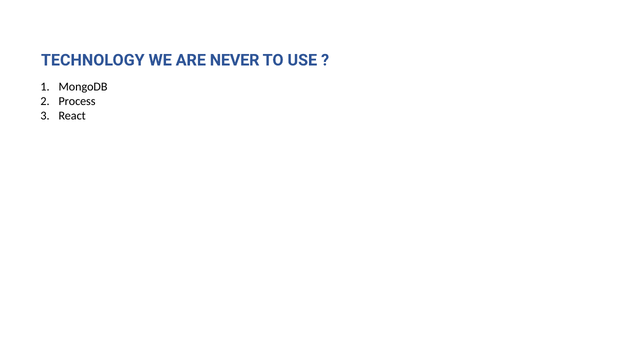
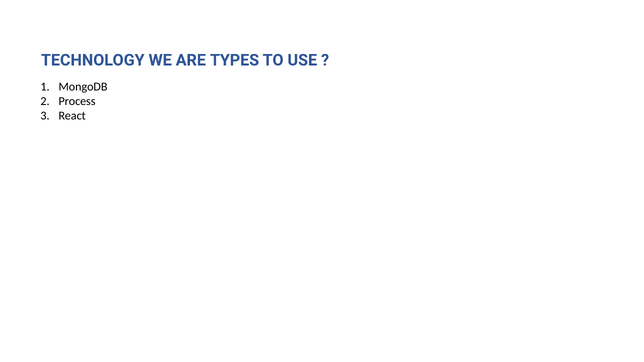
NEVER: NEVER -> TYPES
